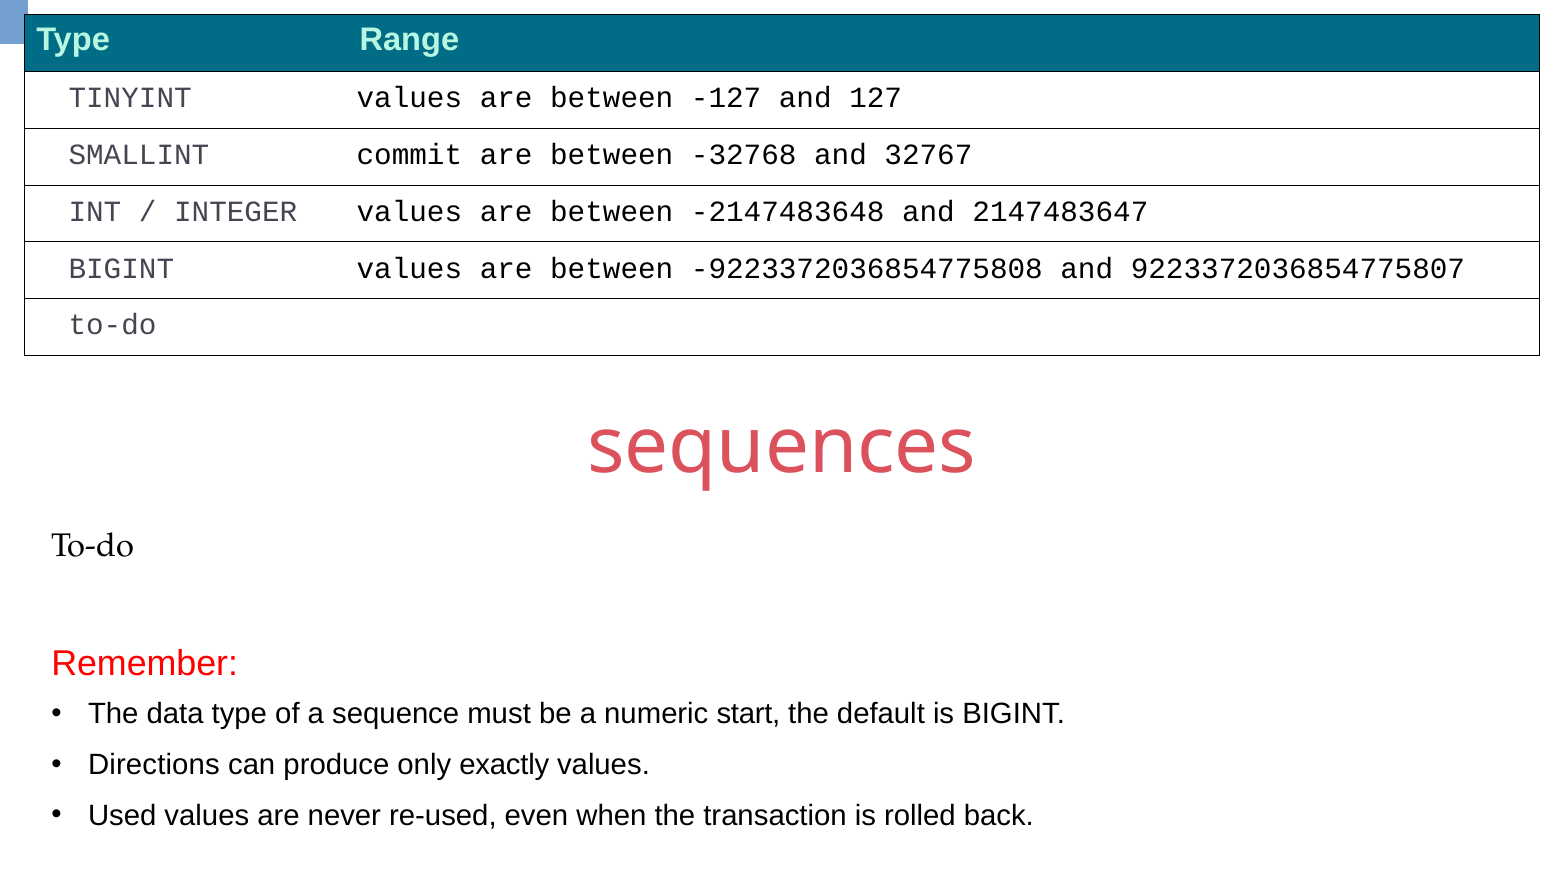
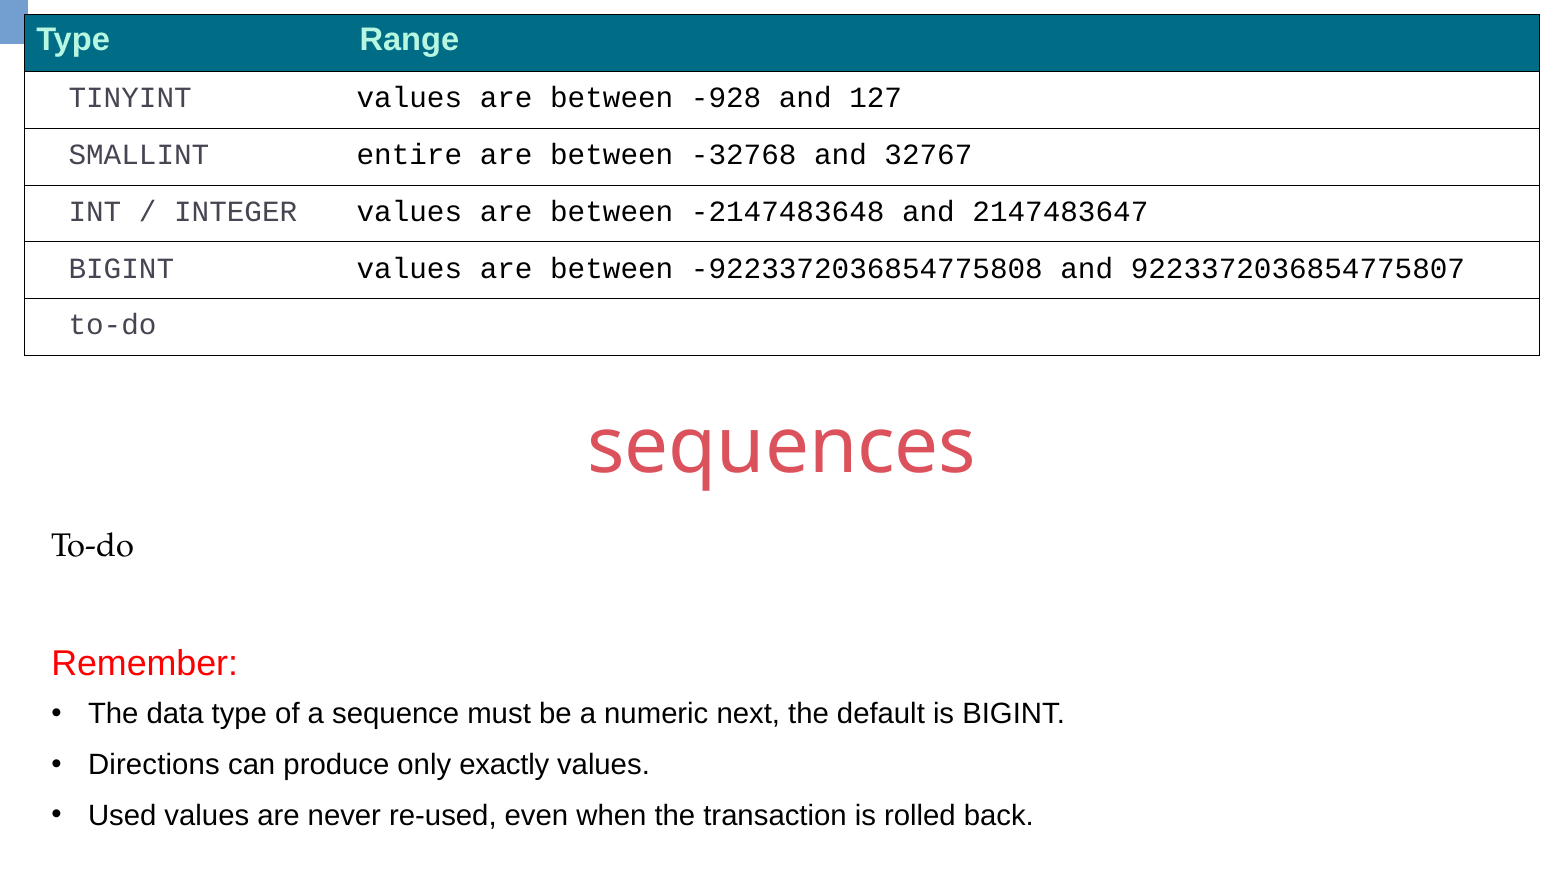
-127: -127 -> -928
commit: commit -> entire
start: start -> next
